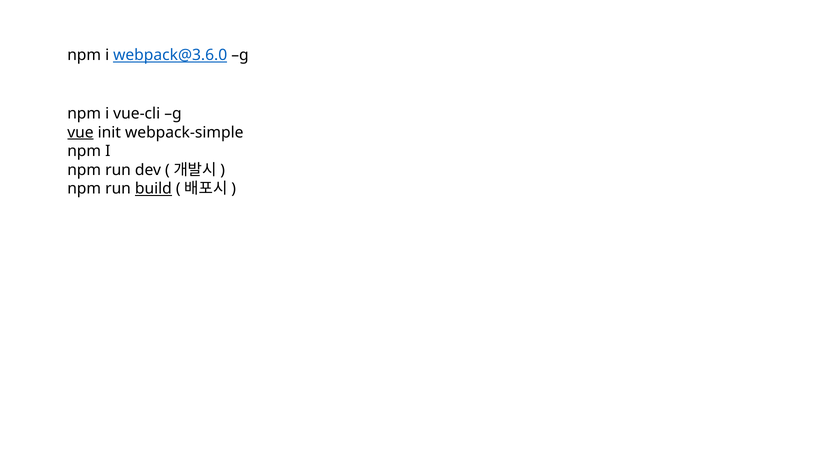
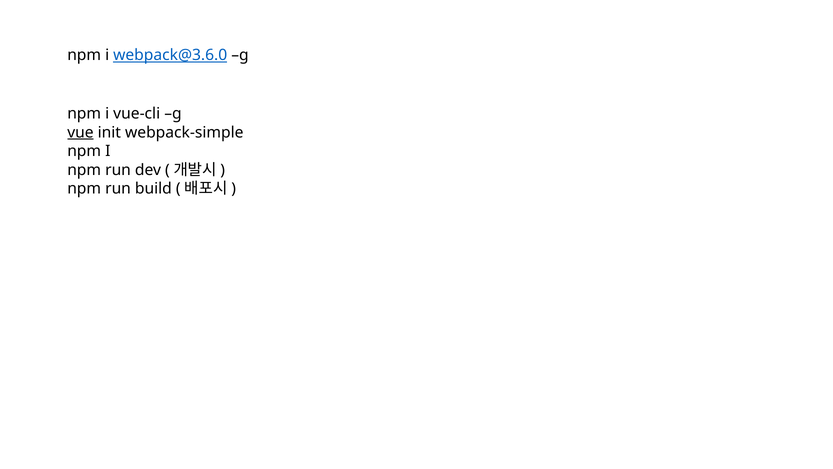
build underline: present -> none
